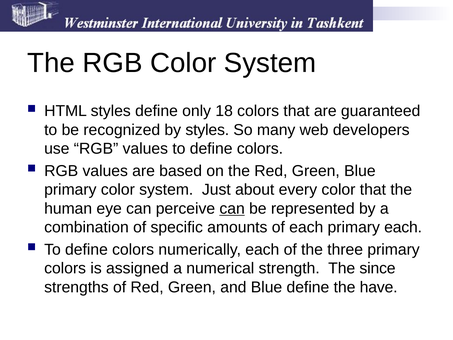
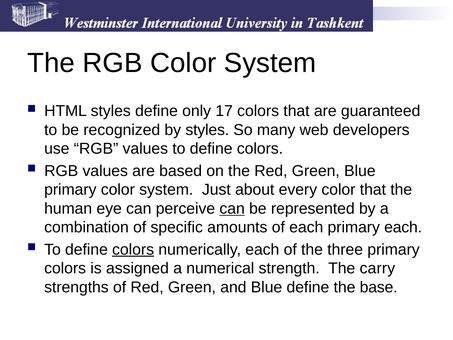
18: 18 -> 17
colors at (133, 249) underline: none -> present
since: since -> carry
have: have -> base
